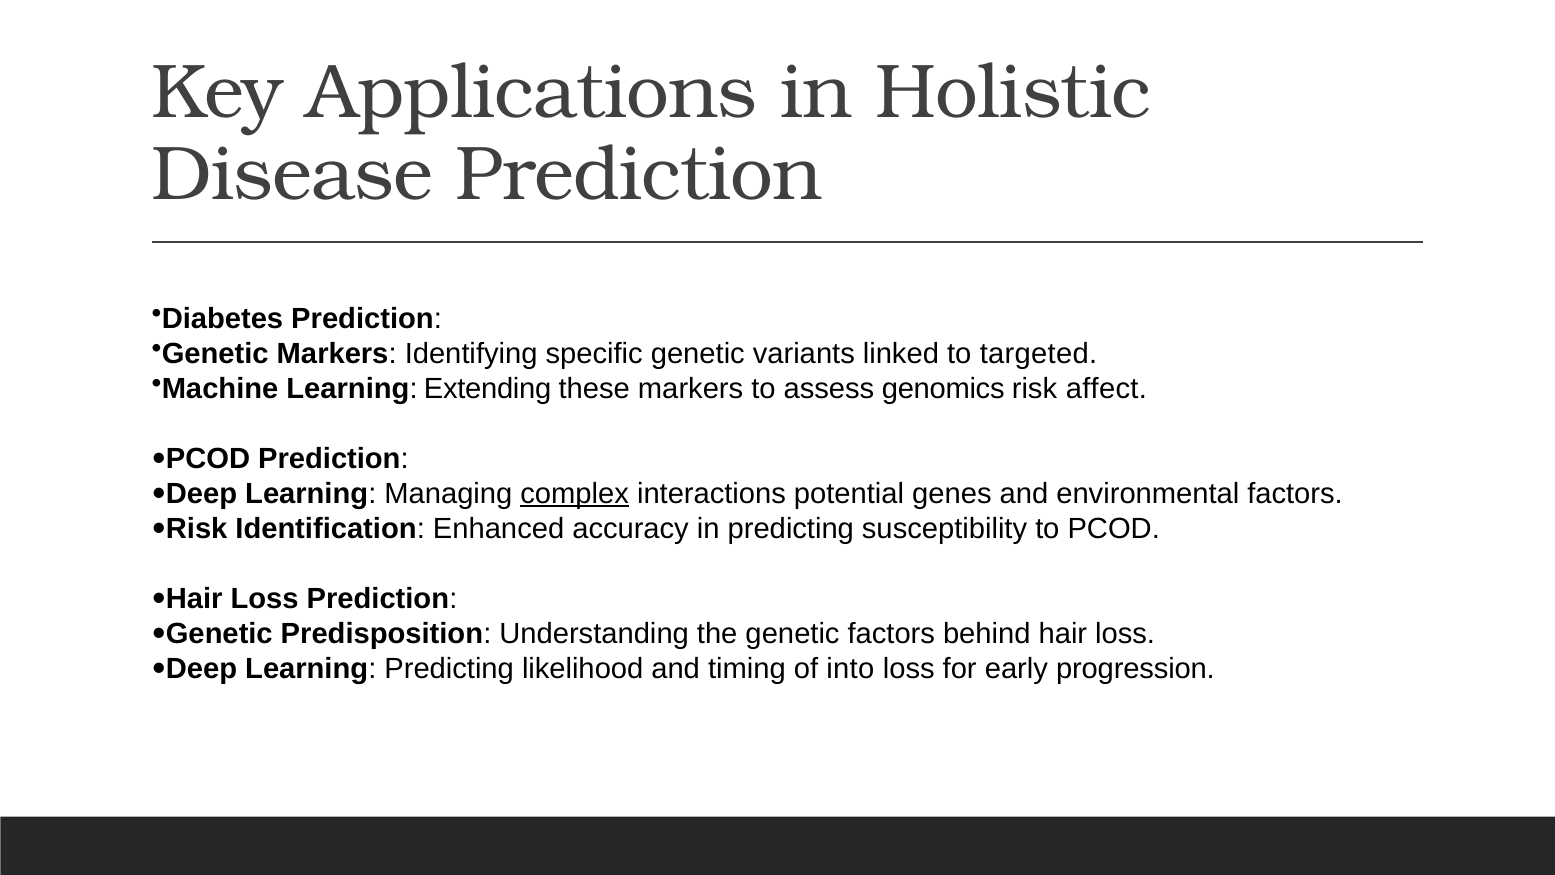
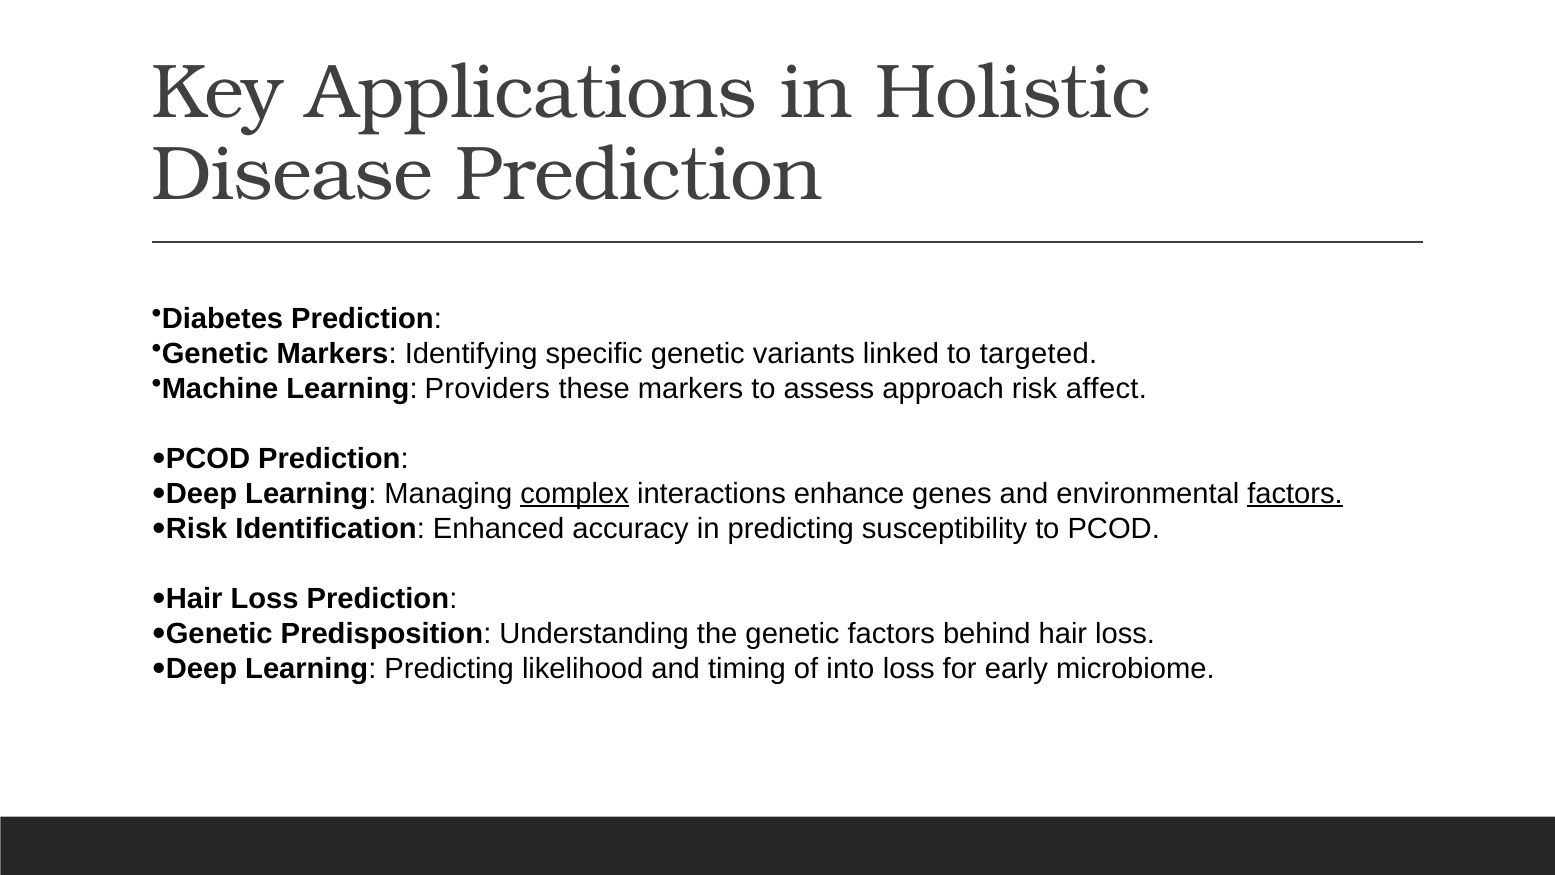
Extending: Extending -> Providers
genomics: genomics -> approach
potential: potential -> enhance
factors at (1295, 493) underline: none -> present
progression: progression -> microbiome
